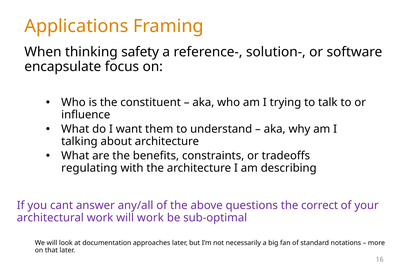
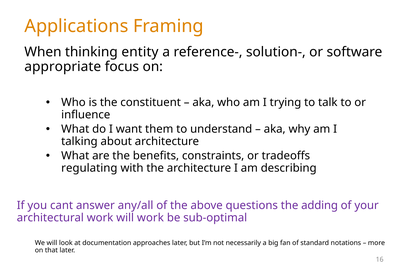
safety: safety -> entity
encapsulate: encapsulate -> appropriate
correct: correct -> adding
